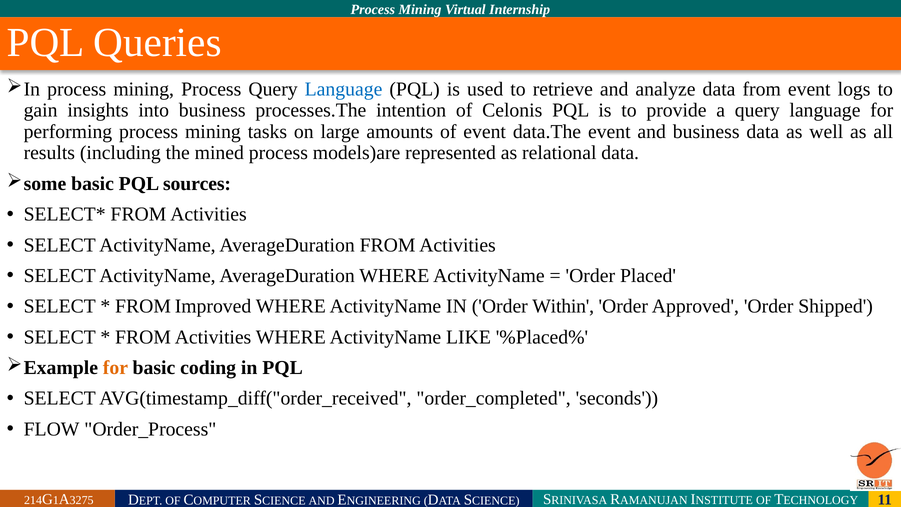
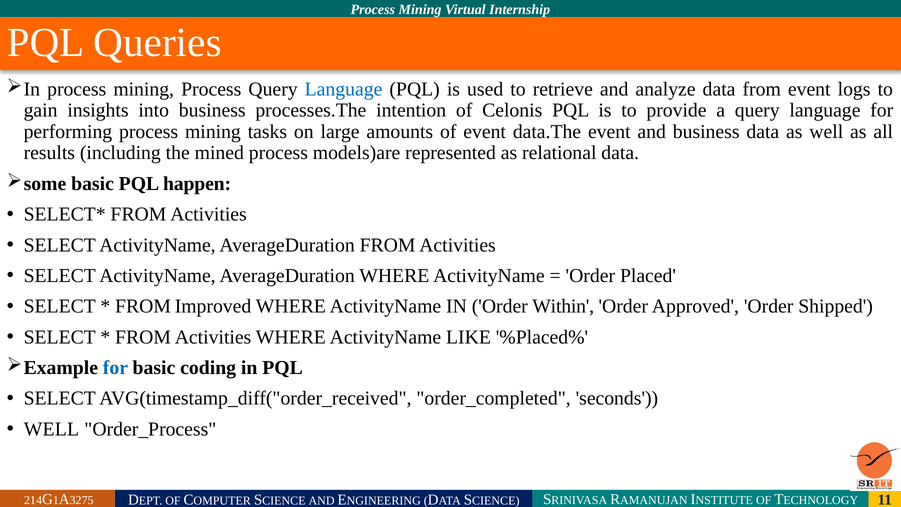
sources: sources -> happen
for at (115, 368) colour: orange -> blue
FLOW at (52, 429): FLOW -> WELL
